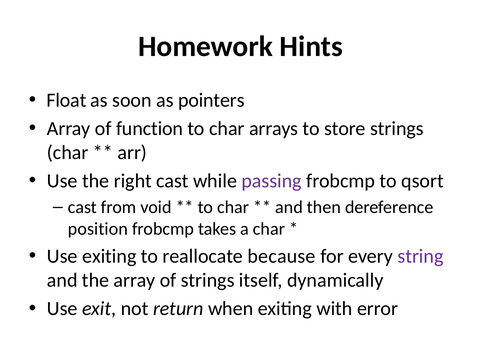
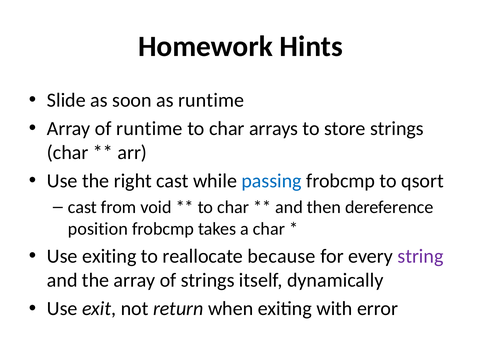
Float: Float -> Slide
as pointers: pointers -> runtime
of function: function -> runtime
passing colour: purple -> blue
